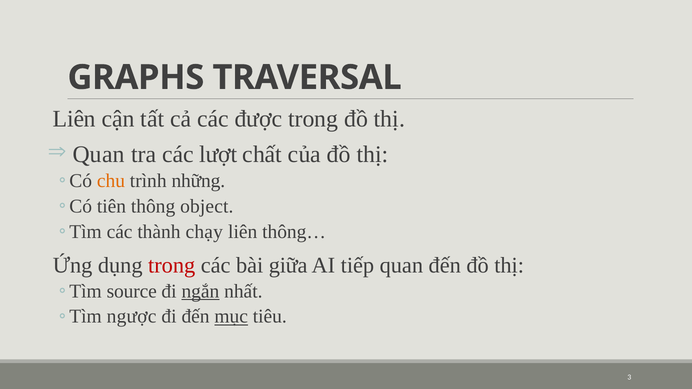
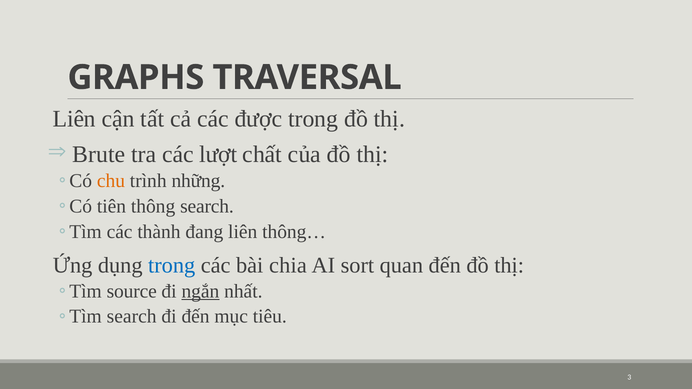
Quan at (99, 155): Quan -> Brute
thông object: object -> search
chạy: chạy -> đang
trong at (172, 266) colour: red -> blue
giữa: giữa -> chia
tiếp: tiếp -> sort
ngược at (132, 317): ngược -> search
mục underline: present -> none
